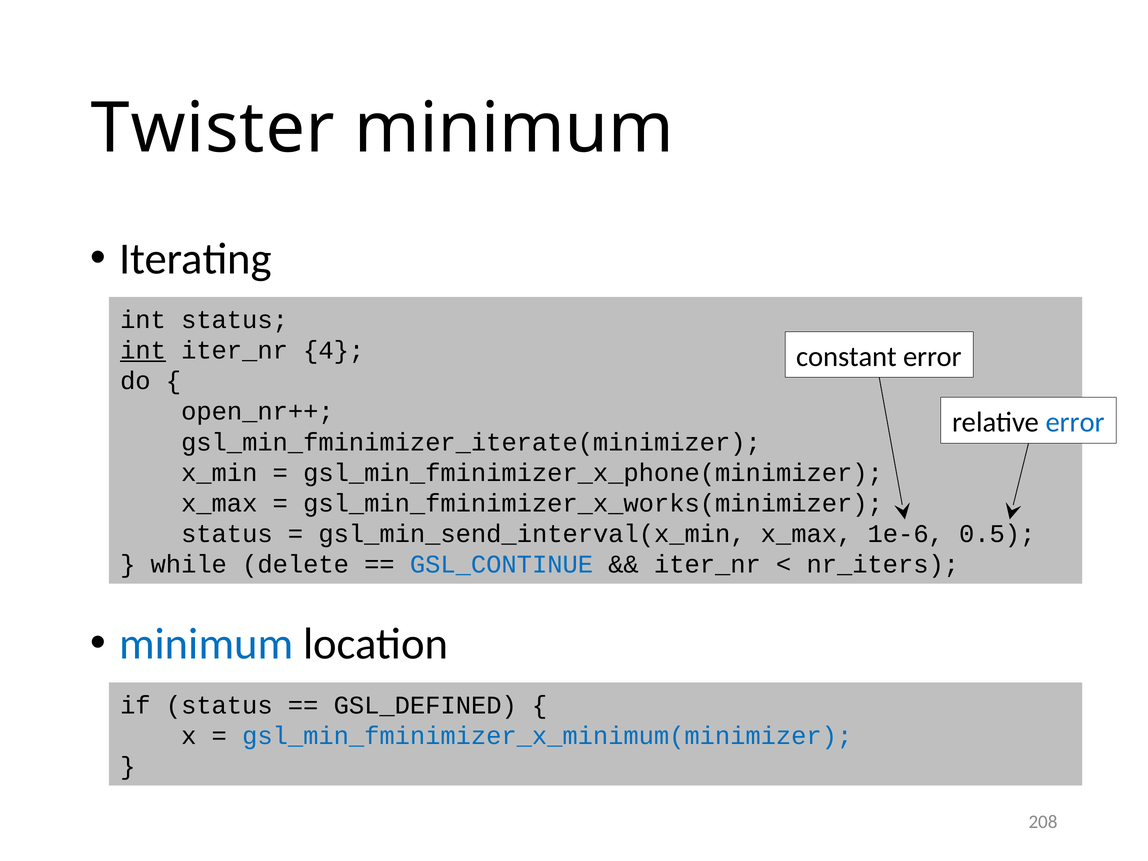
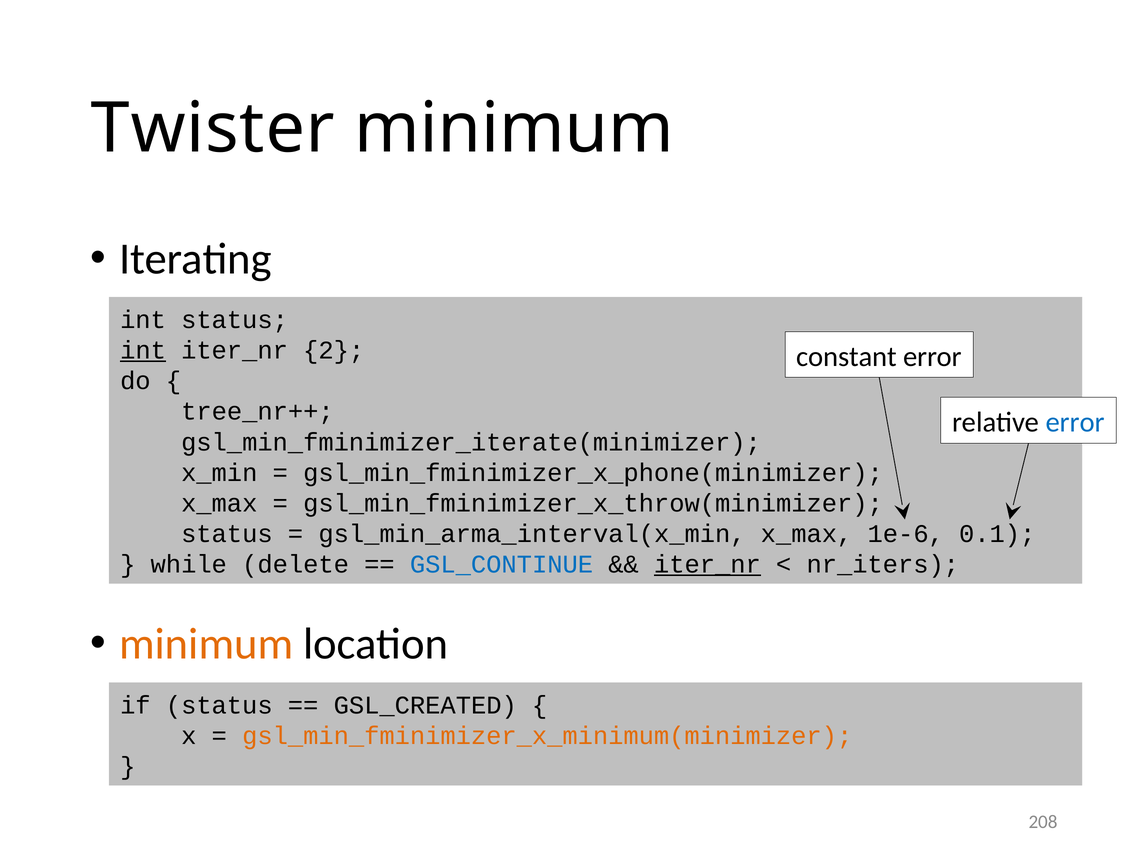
4: 4 -> 2
open_nr++: open_nr++ -> tree_nr++
gsl_min_fminimizer_x_works(minimizer: gsl_min_fminimizer_x_works(minimizer -> gsl_min_fminimizer_x_throw(minimizer
gsl_min_send_interval(x_min: gsl_min_send_interval(x_min -> gsl_min_arma_interval(x_min
0.5: 0.5 -> 0.1
iter_nr at (707, 565) underline: none -> present
minimum at (206, 644) colour: blue -> orange
GSL_DEFINED: GSL_DEFINED -> GSL_CREATED
gsl_min_fminimizer_x_minimum(minimizer colour: blue -> orange
